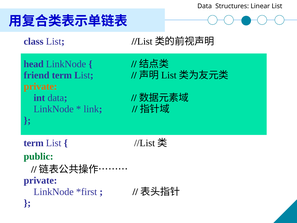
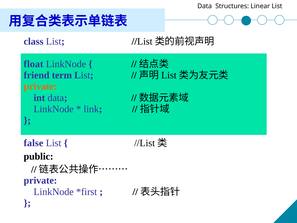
head: head -> float
term at (34, 143): term -> false
public colour: green -> black
